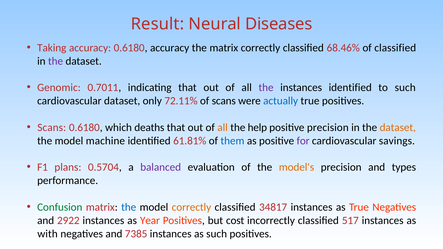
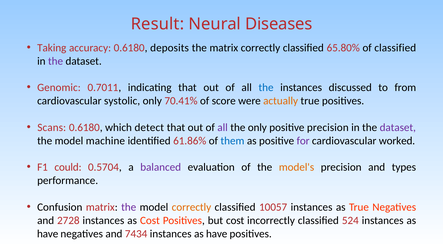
0.6180 accuracy: accuracy -> deposits
68.46%: 68.46% -> 65.80%
the at (266, 88) colour: purple -> blue
instances identified: identified -> discussed
to such: such -> from
cardiovascular dataset: dataset -> systolic
72.11%: 72.11% -> 70.41%
of scans: scans -> score
actually colour: blue -> orange
deaths: deaths -> detect
all at (223, 128) colour: orange -> purple
the help: help -> only
dataset at (398, 128) colour: orange -> purple
61.81%: 61.81% -> 61.86%
savings: savings -> worked
plans: plans -> could
Confusion colour: green -> black
the at (129, 207) colour: blue -> purple
34817: 34817 -> 10057
2922: 2922 -> 2728
as Year: Year -> Cost
517: 517 -> 524
with at (48, 234): with -> have
7385: 7385 -> 7434
such at (217, 234): such -> have
